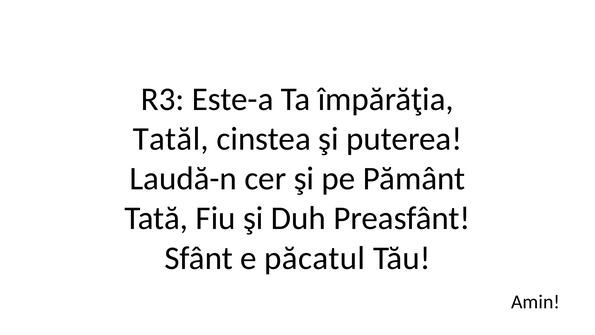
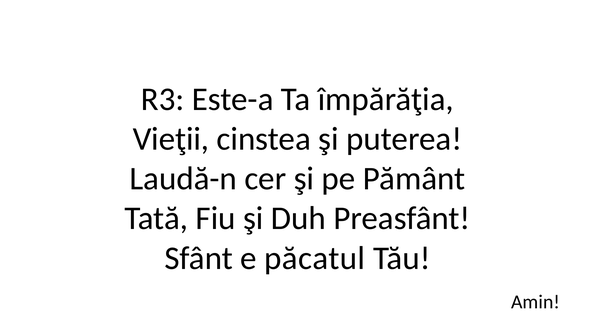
Tatăl: Tatăl -> Vieţii
